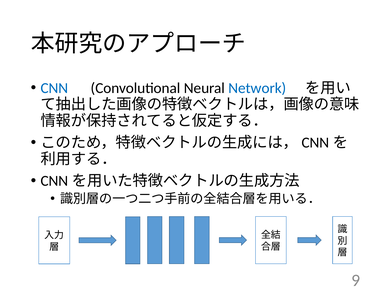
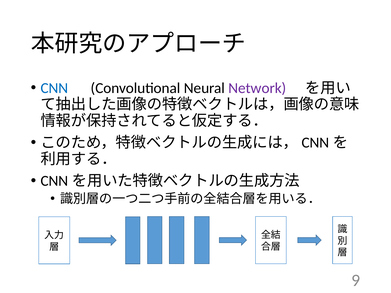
Network colour: blue -> purple
